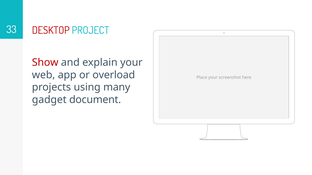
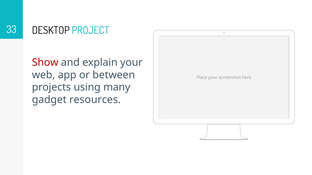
DESKTOP colour: red -> black
overload: overload -> between
document: document -> resources
